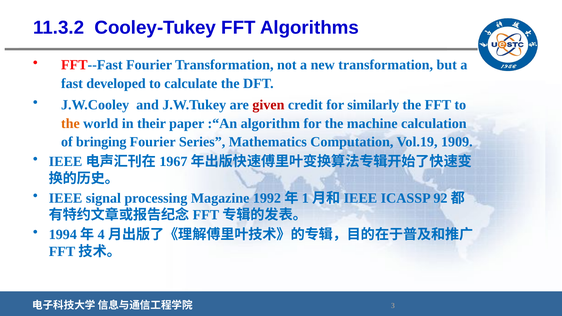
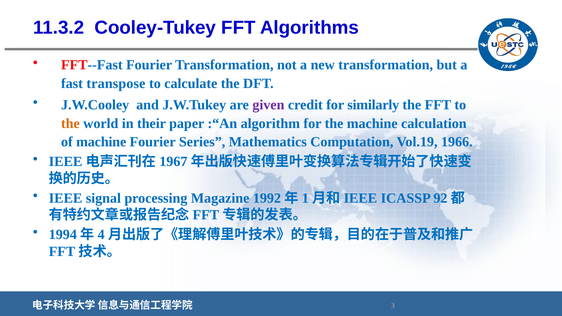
developed: developed -> transpose
given colour: red -> purple
of bringing: bringing -> machine
1909: 1909 -> 1966
